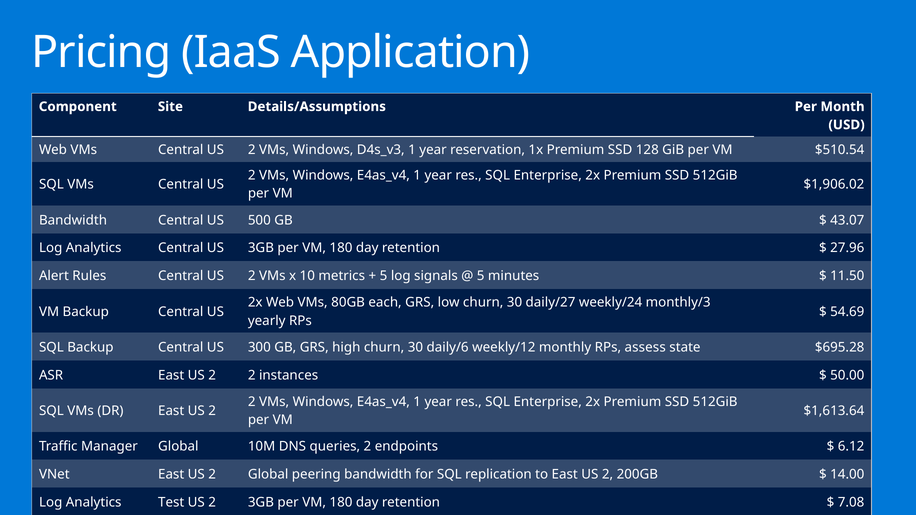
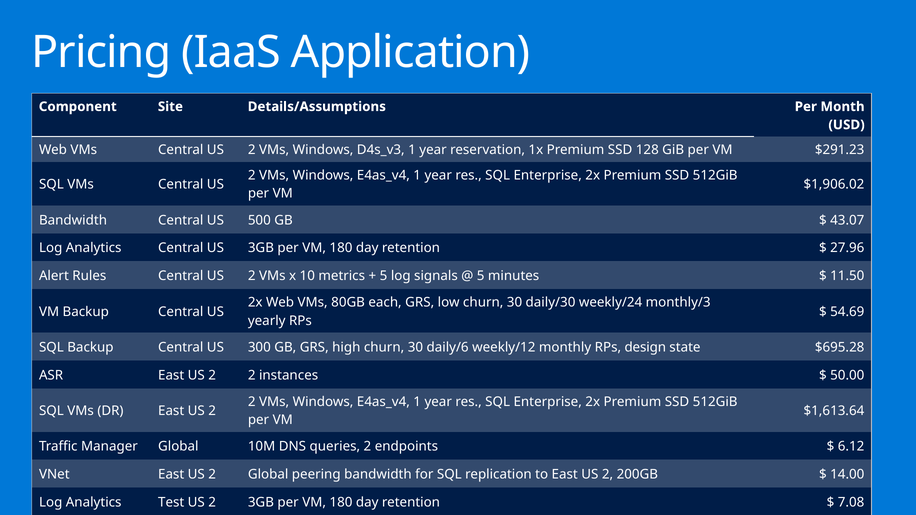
$510.54: $510.54 -> $291.23
daily/27: daily/27 -> daily/30
assess: assess -> design
